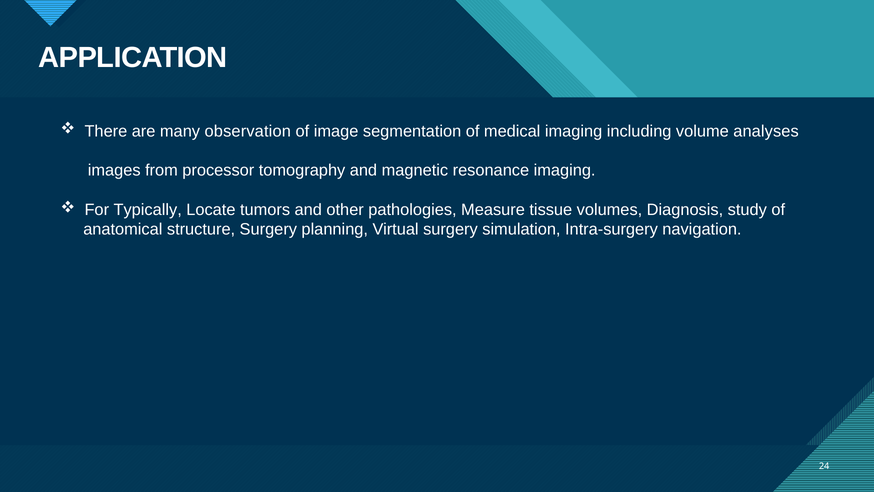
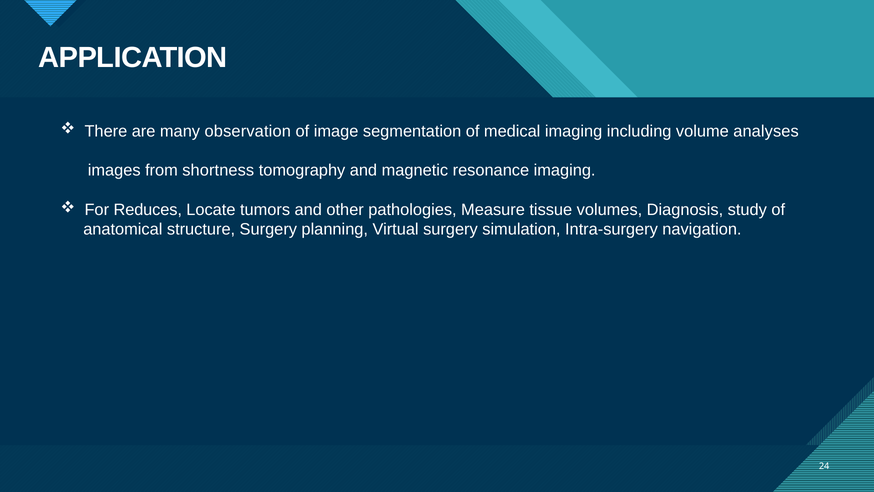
processor: processor -> shortness
Typically: Typically -> Reduces
